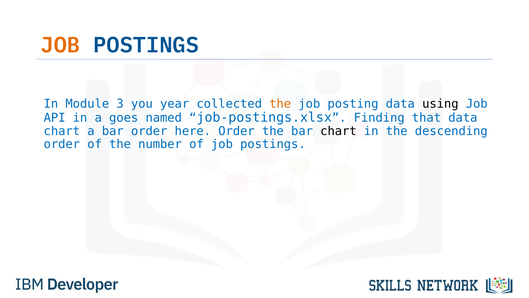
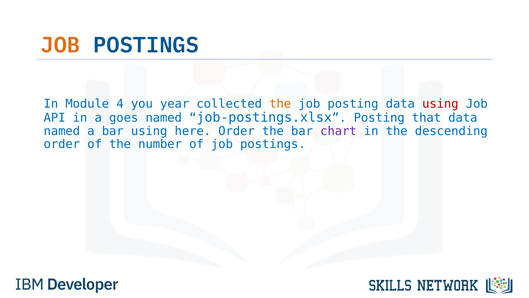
3: 3 -> 4
using at (440, 104) colour: black -> red
job-postings.xlsx Finding: Finding -> Posting
chart at (62, 131): chart -> named
bar order: order -> using
chart at (338, 131) colour: black -> purple
